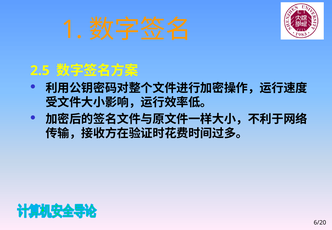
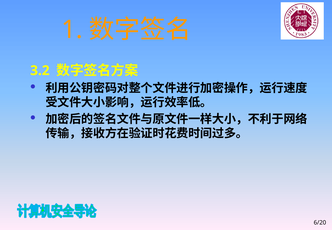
2.5: 2.5 -> 3.2
